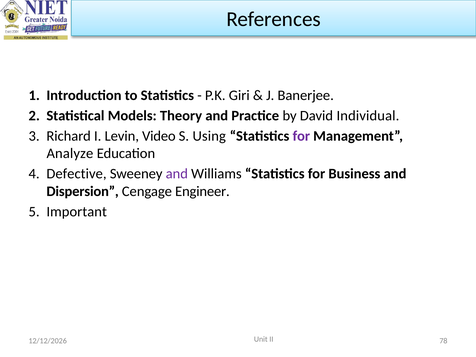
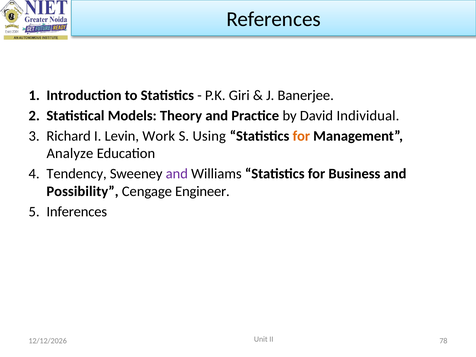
Video: Video -> Work
for at (301, 136) colour: purple -> orange
Defective: Defective -> Tendency
Dispersion: Dispersion -> Possibility
Important: Important -> Inferences
